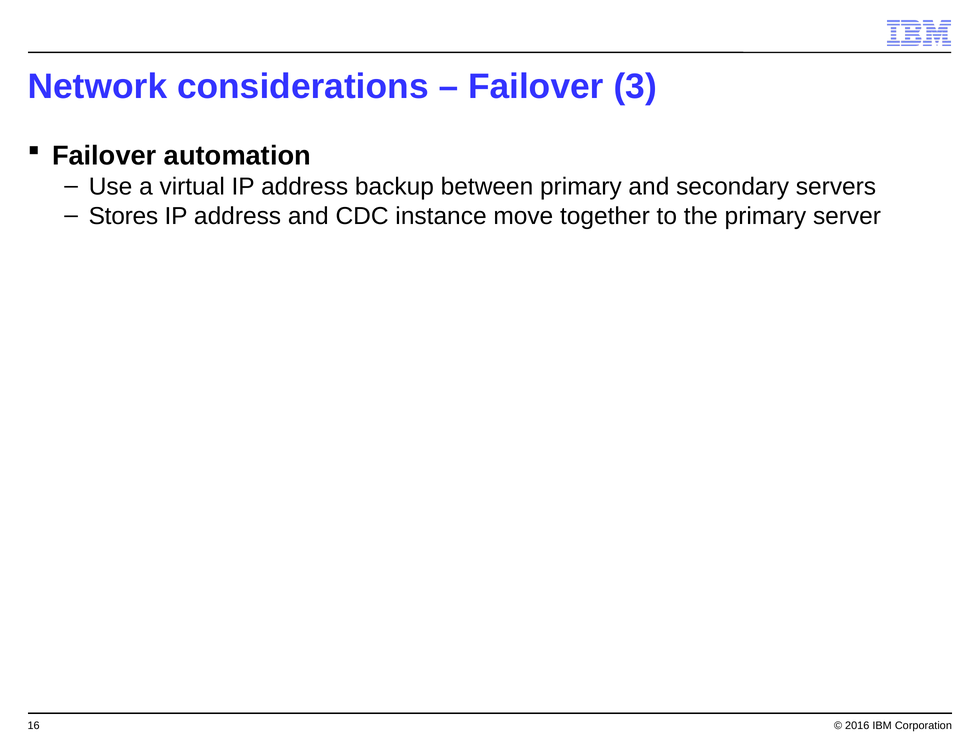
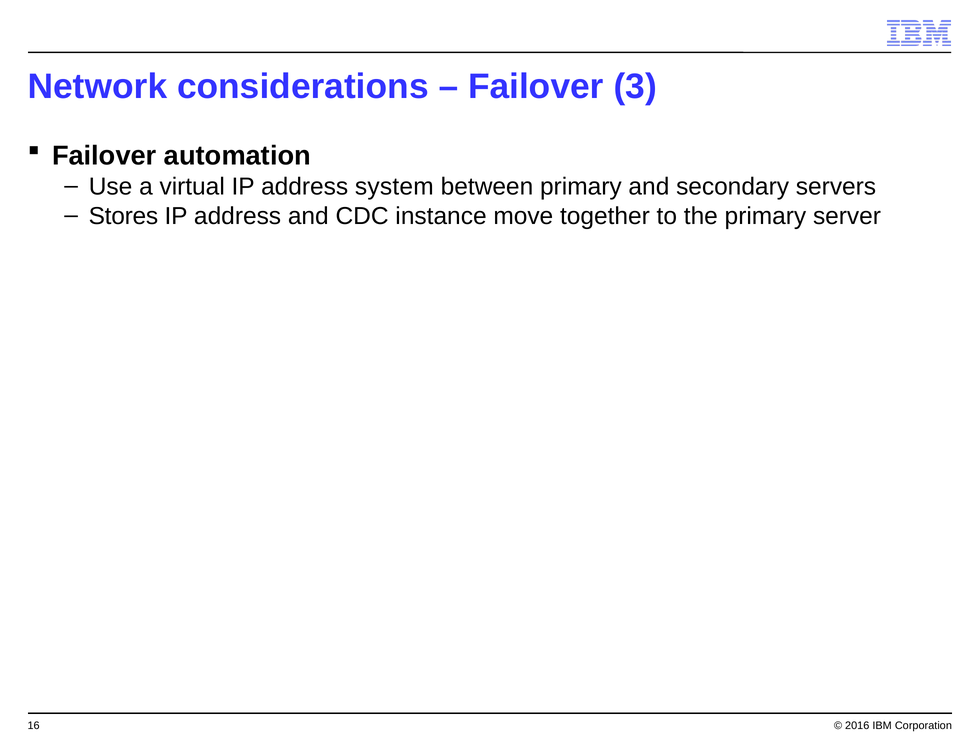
backup: backup -> system
